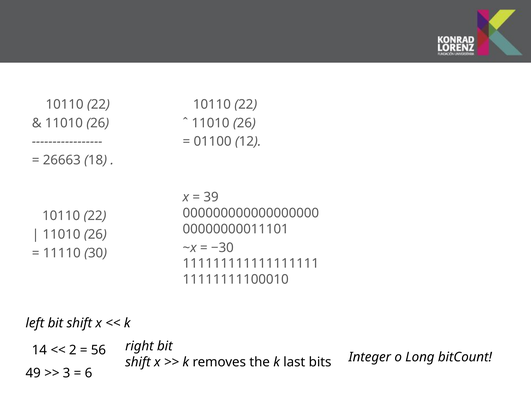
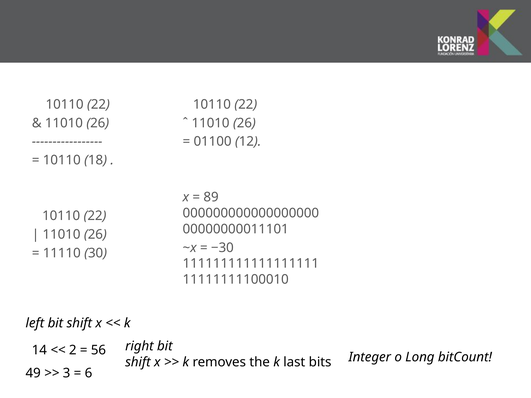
26663 at (62, 160): 26663 -> 10110
39: 39 -> 89
